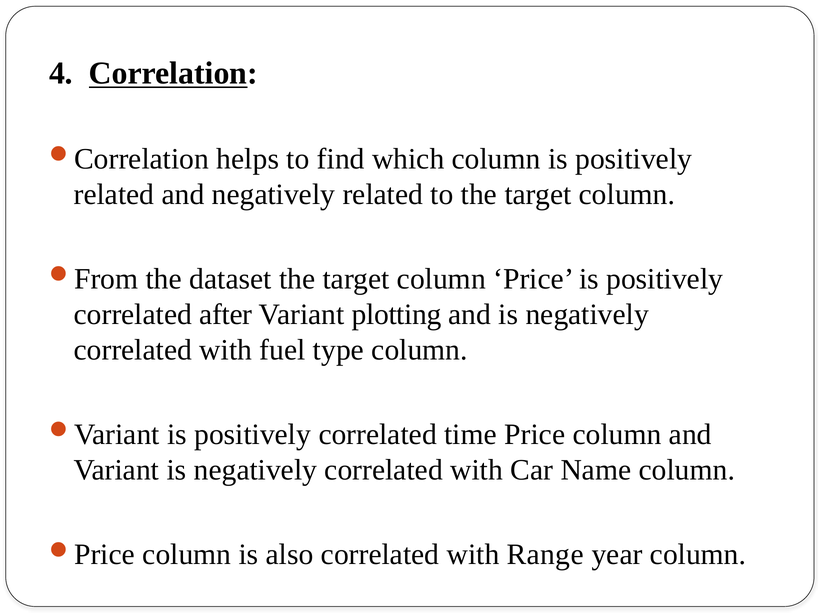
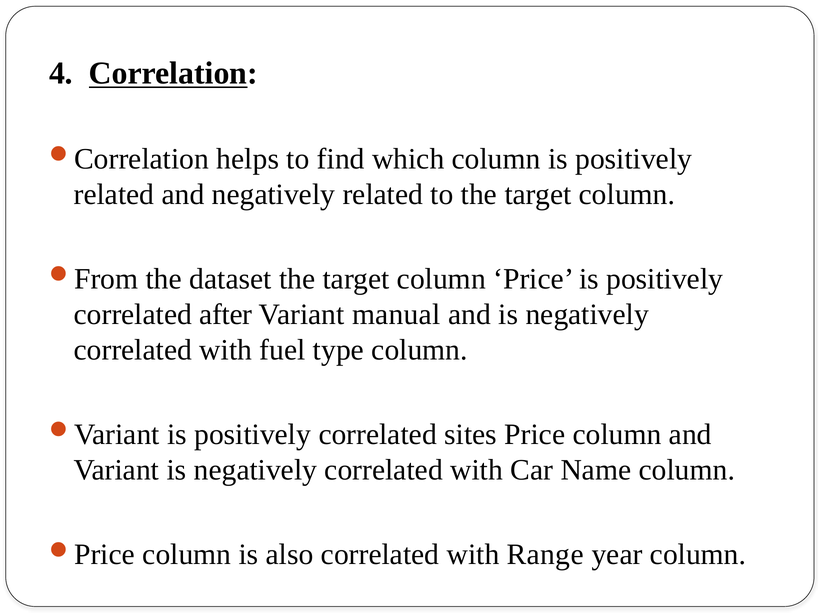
plotting: plotting -> manual
time: time -> sites
